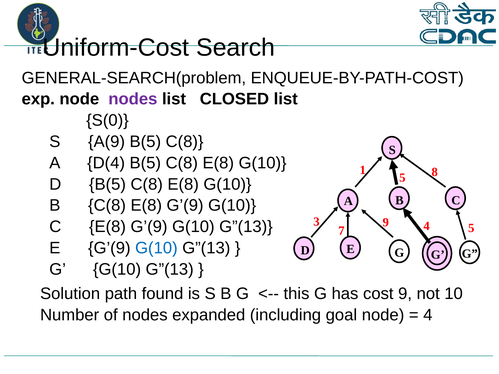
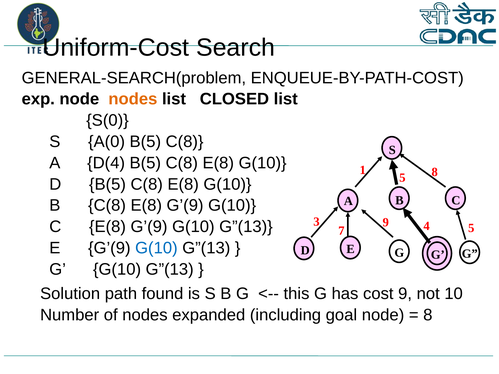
nodes at (133, 99) colour: purple -> orange
A(9: A(9 -> A(0
4 at (428, 315): 4 -> 8
